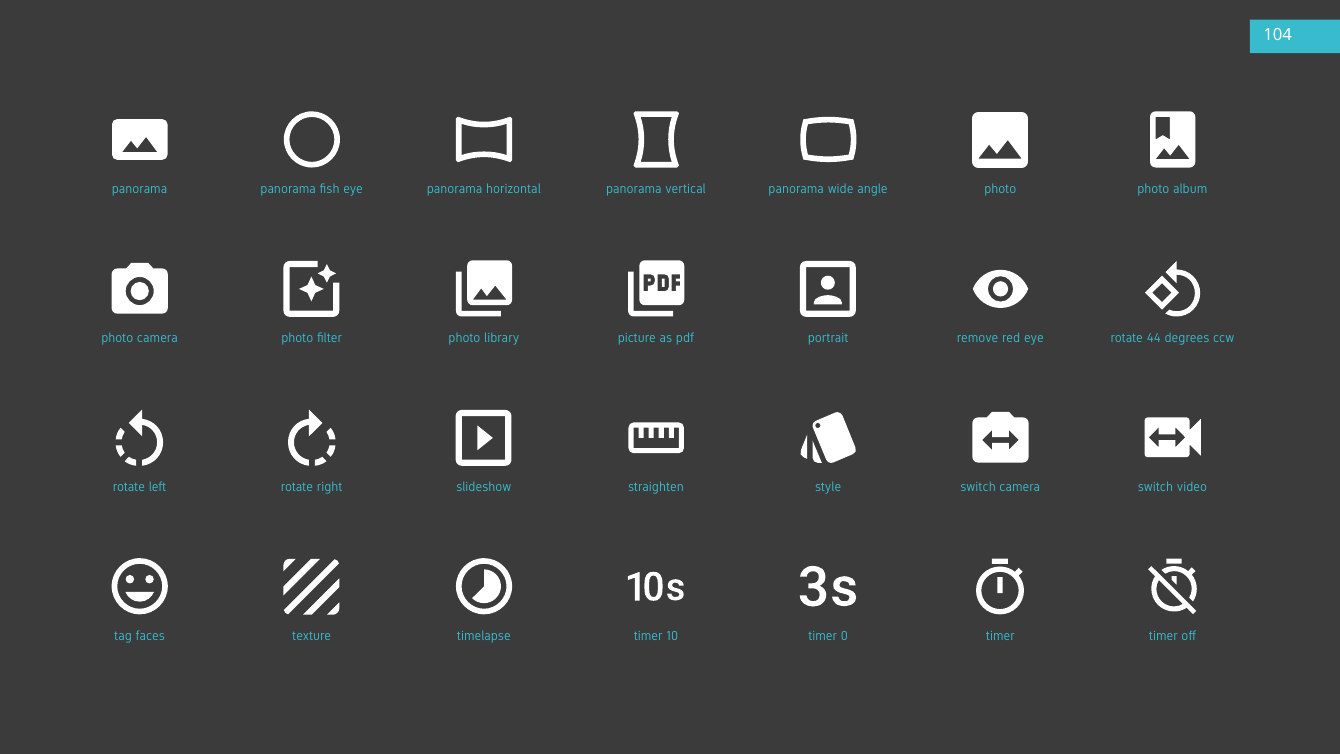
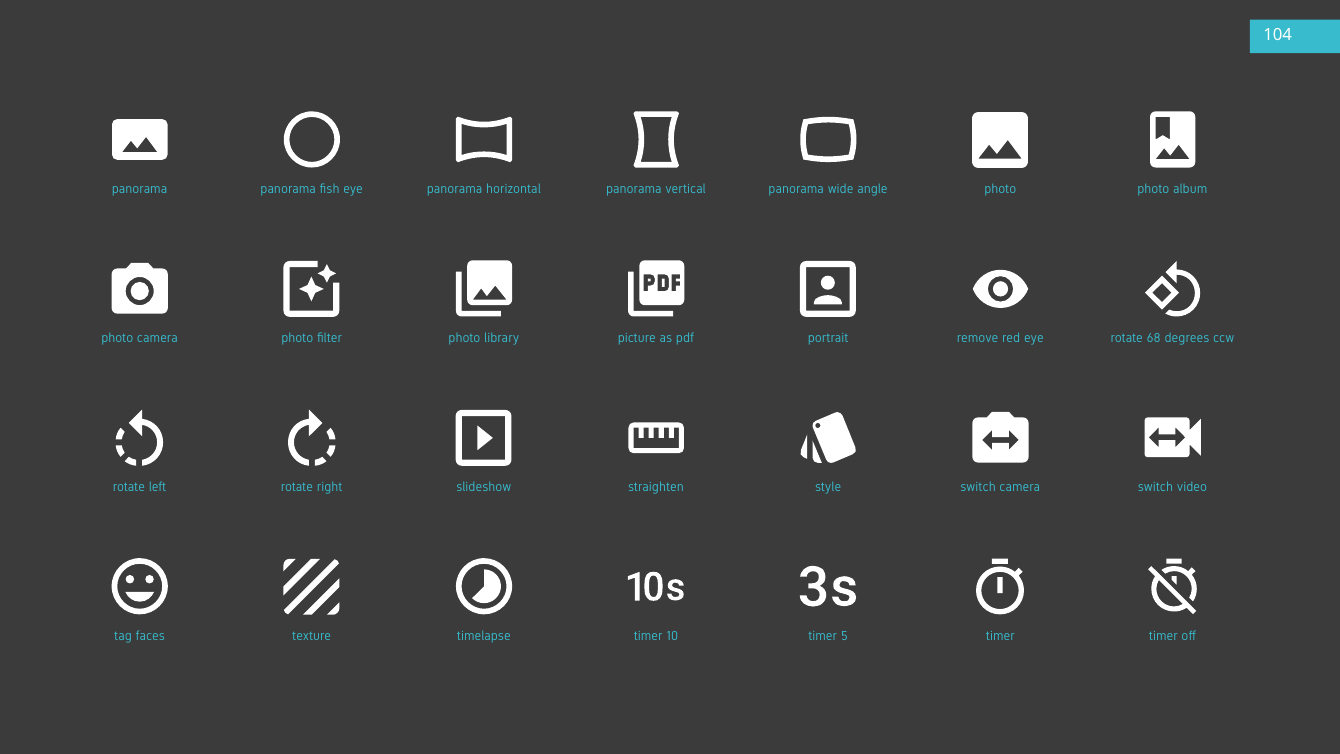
44: 44 -> 68
0: 0 -> 5
